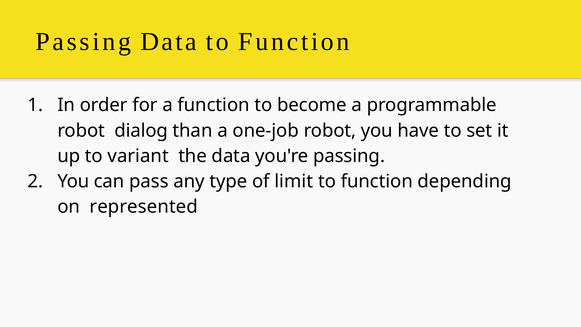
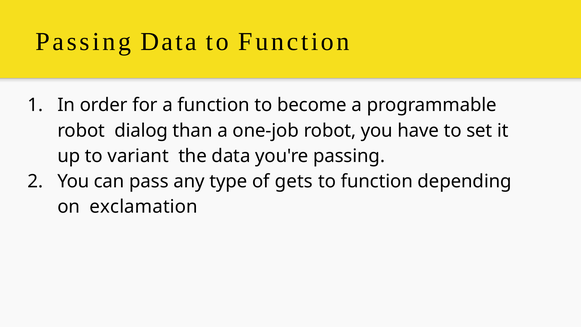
limit: limit -> gets
represented: represented -> exclamation
